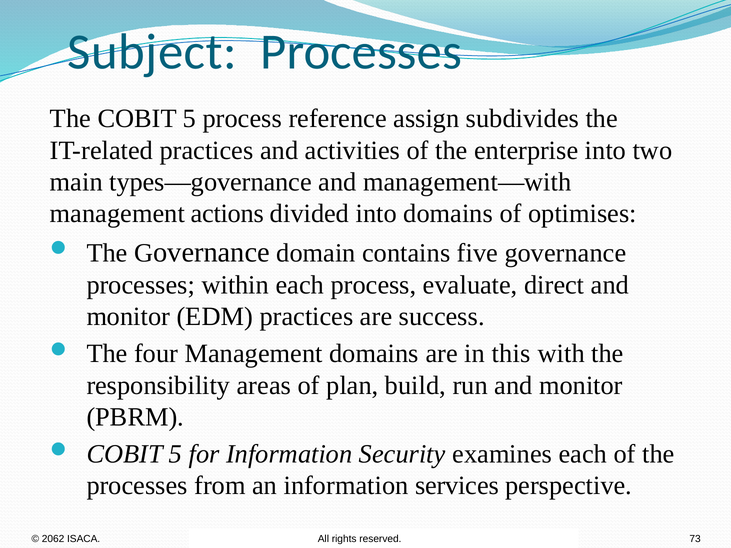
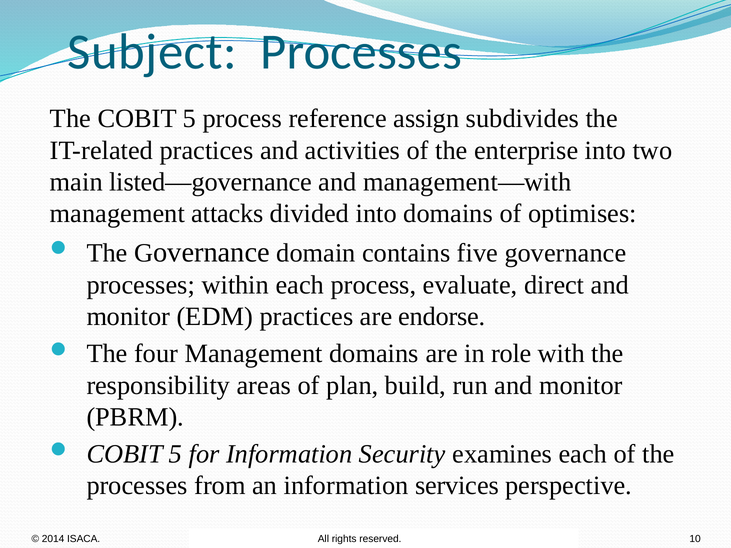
types—governance: types—governance -> listed—governance
actions: actions -> attacks
success: success -> endorse
this: this -> role
2062: 2062 -> 2014
73: 73 -> 10
